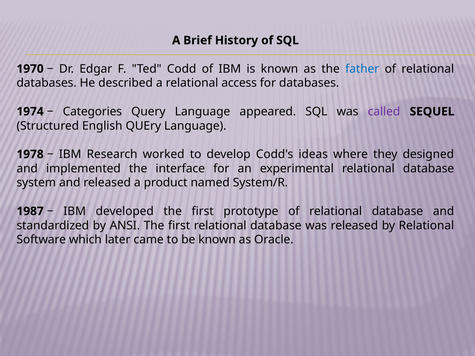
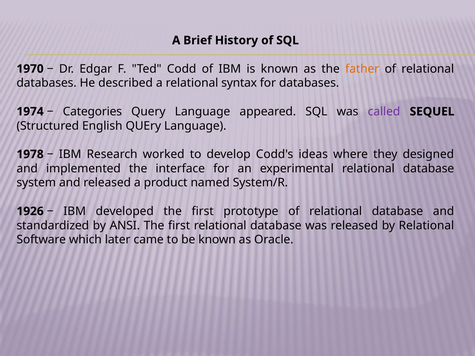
father colour: blue -> orange
access: access -> syntax
1987: 1987 -> 1926
